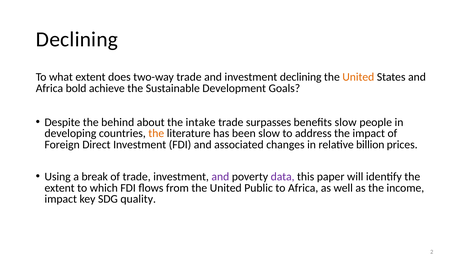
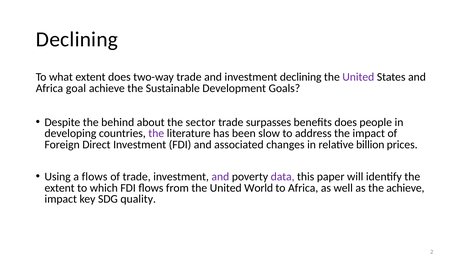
United at (358, 77) colour: orange -> purple
bold: bold -> goal
intake: intake -> sector
benefits slow: slow -> does
the at (156, 133) colour: orange -> purple
a break: break -> flows
Public: Public -> World
the income: income -> achieve
